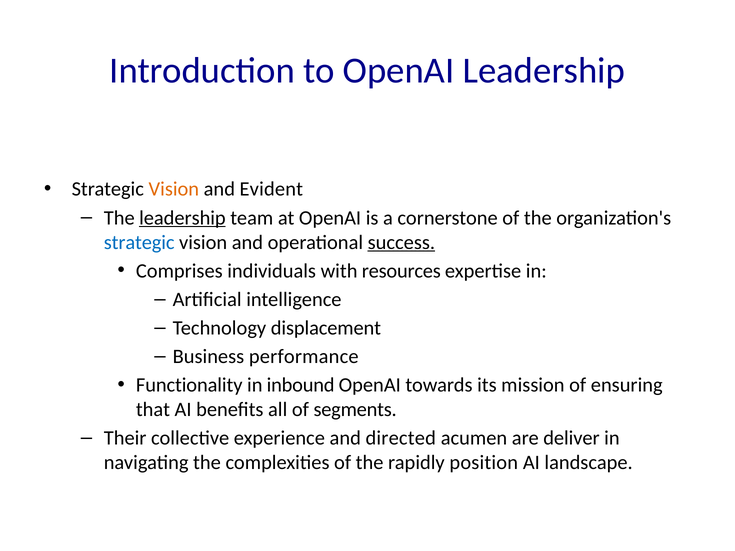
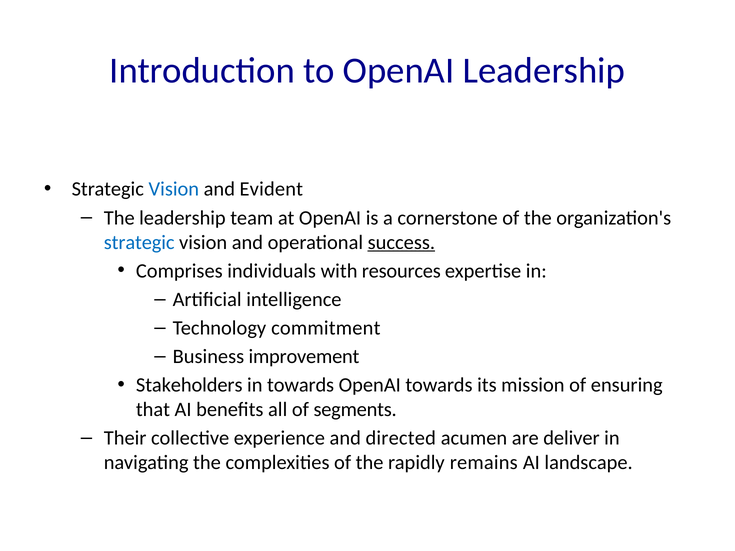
Vision at (174, 189) colour: orange -> blue
leadership at (182, 218) underline: present -> none
displacement: displacement -> commitment
performance: performance -> improvement
Functionality: Functionality -> Stakeholders
in inbound: inbound -> towards
position: position -> remains
